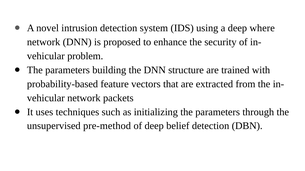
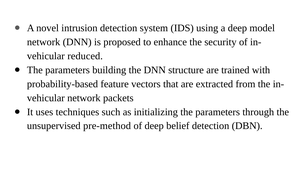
where: where -> model
problem: problem -> reduced
